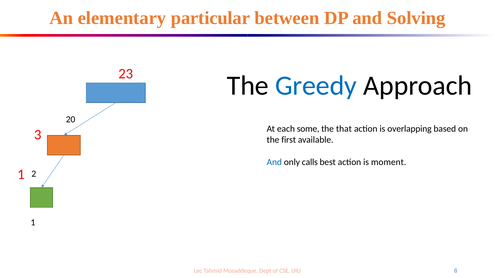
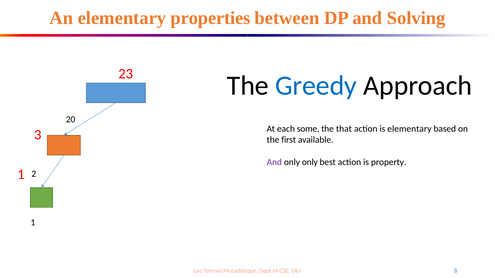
particular: particular -> properties
is overlapping: overlapping -> elementary
And at (274, 162) colour: blue -> purple
only calls: calls -> only
moment: moment -> property
